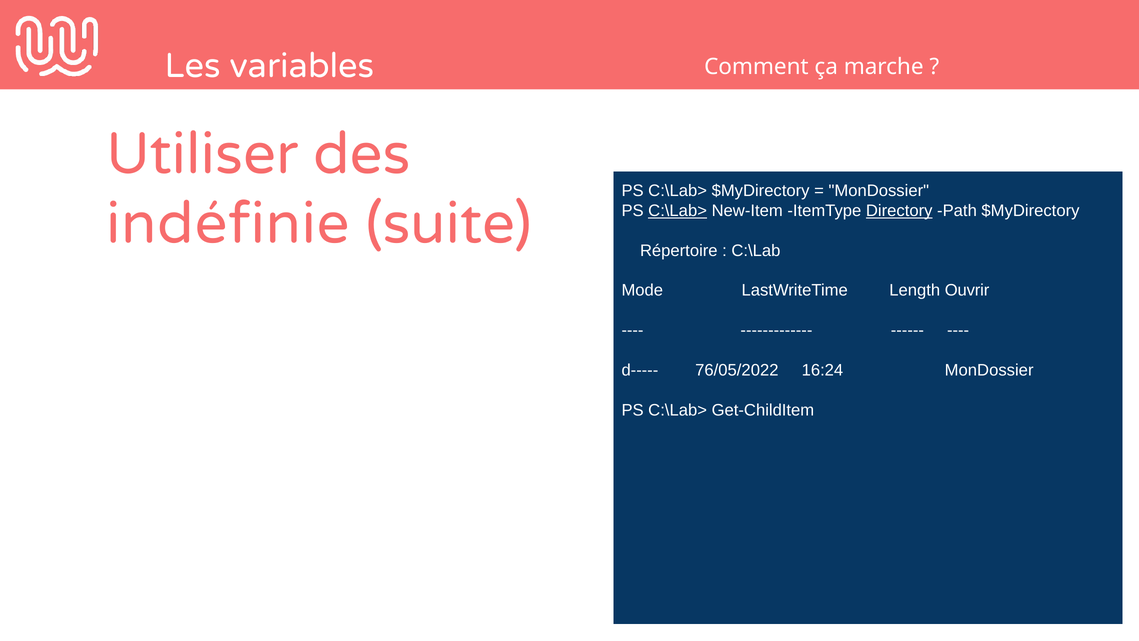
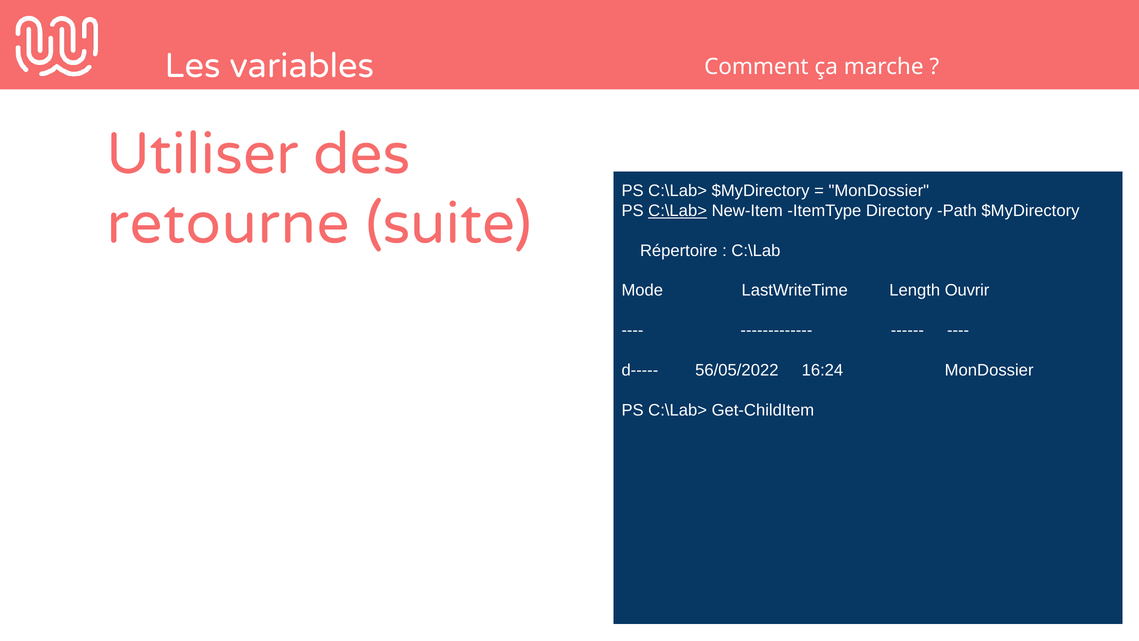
indéfinie: indéfinie -> retourne
Directory underline: present -> none
76/05/2022: 76/05/2022 -> 56/05/2022
